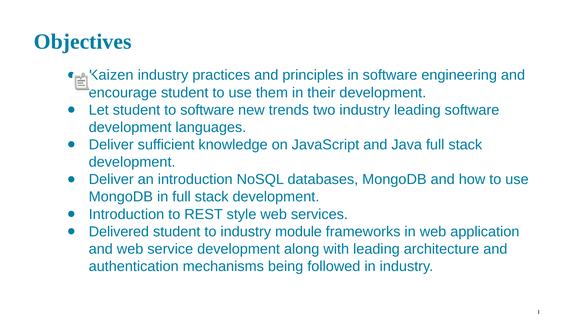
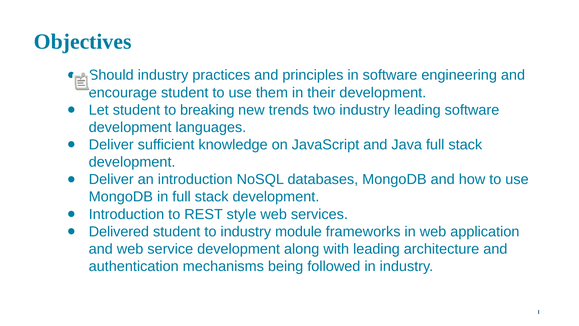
Kaizen: Kaizen -> Should
to software: software -> breaking
